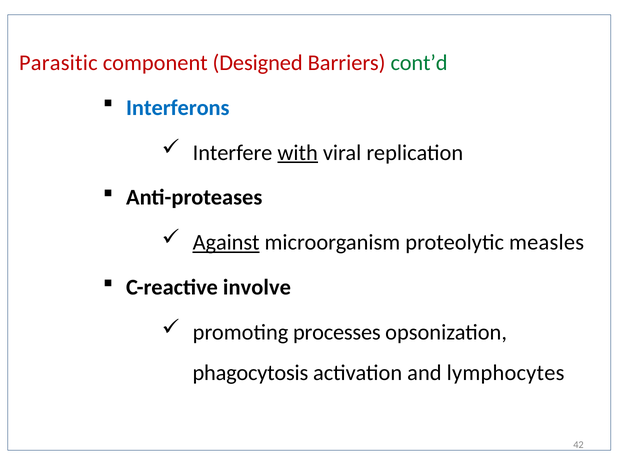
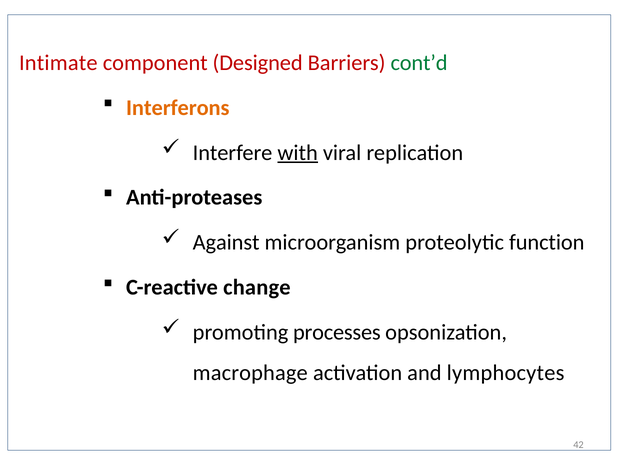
Parasitic: Parasitic -> Intimate
Interferons colour: blue -> orange
Against underline: present -> none
measles: measles -> function
involve: involve -> change
phagocytosis: phagocytosis -> macrophage
